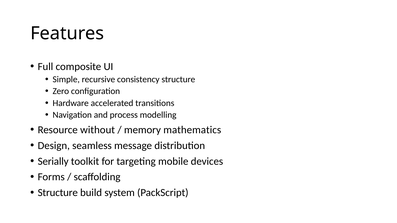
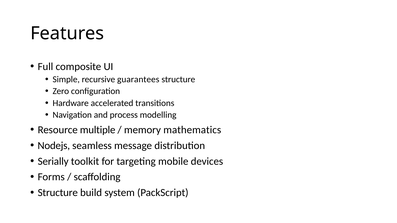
consistency: consistency -> guarantees
without: without -> multiple
Design: Design -> Nodejs
